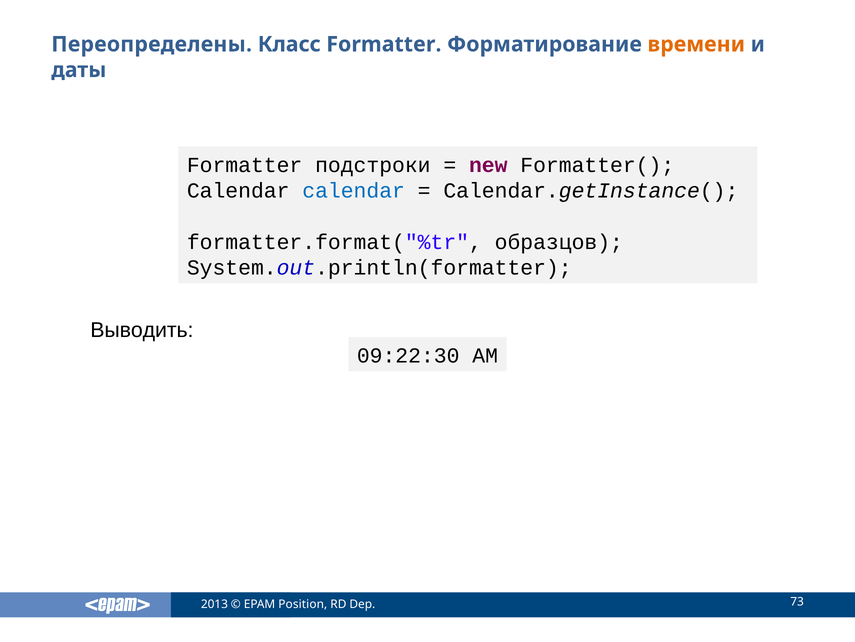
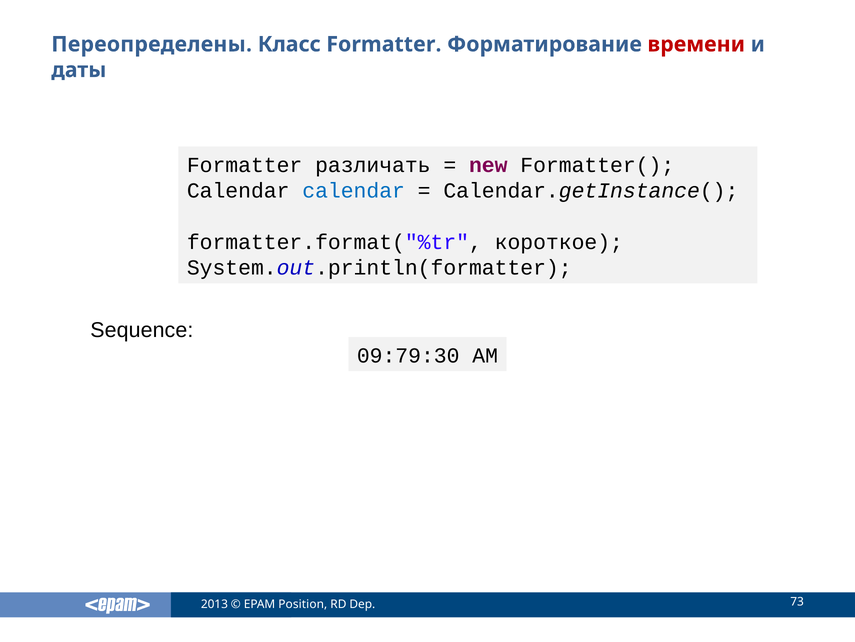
времени colour: orange -> red
подстроки: подстроки -> различать
образцов: образцов -> короткое
Выводить: Выводить -> Sequence
09:22:30: 09:22:30 -> 09:79:30
